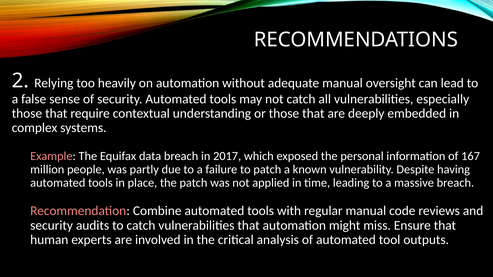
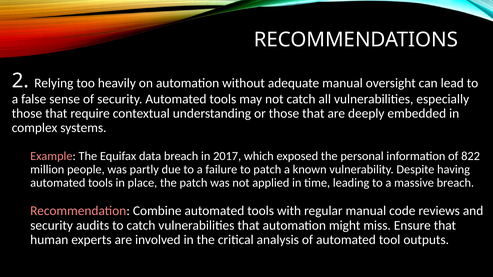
167: 167 -> 822
